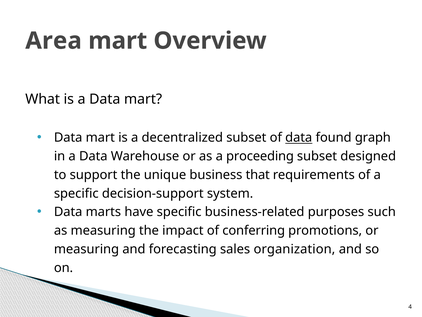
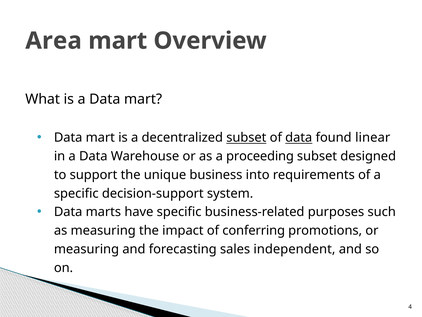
subset at (246, 137) underline: none -> present
graph: graph -> linear
that: that -> into
organization: organization -> independent
